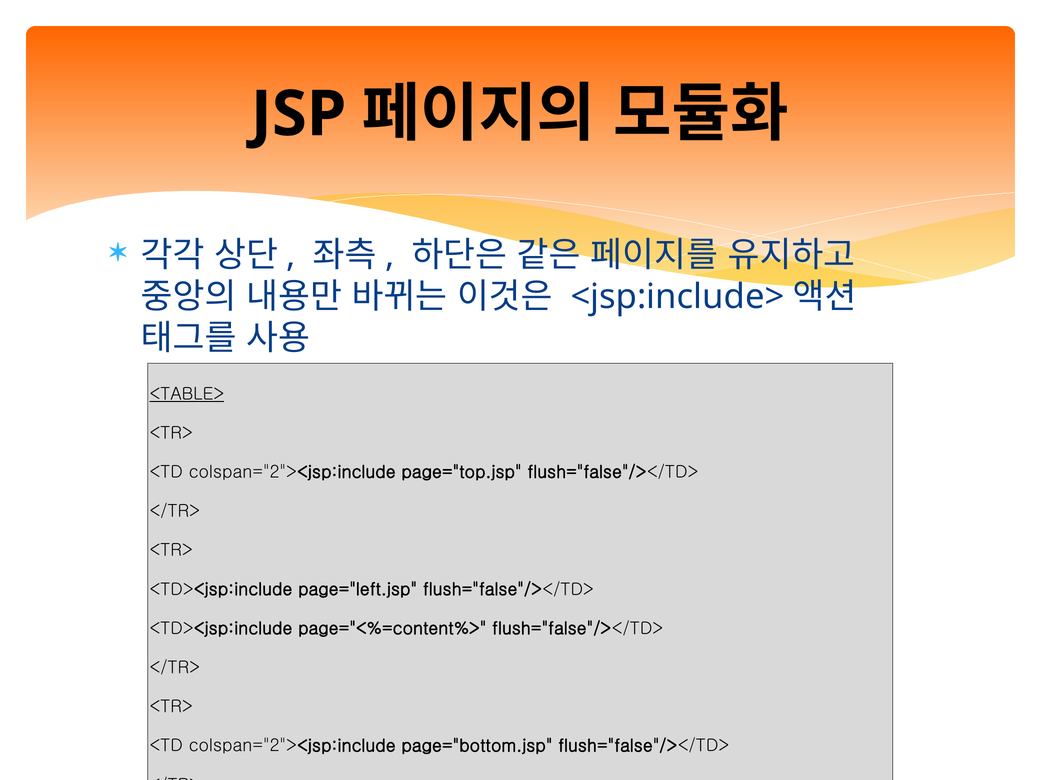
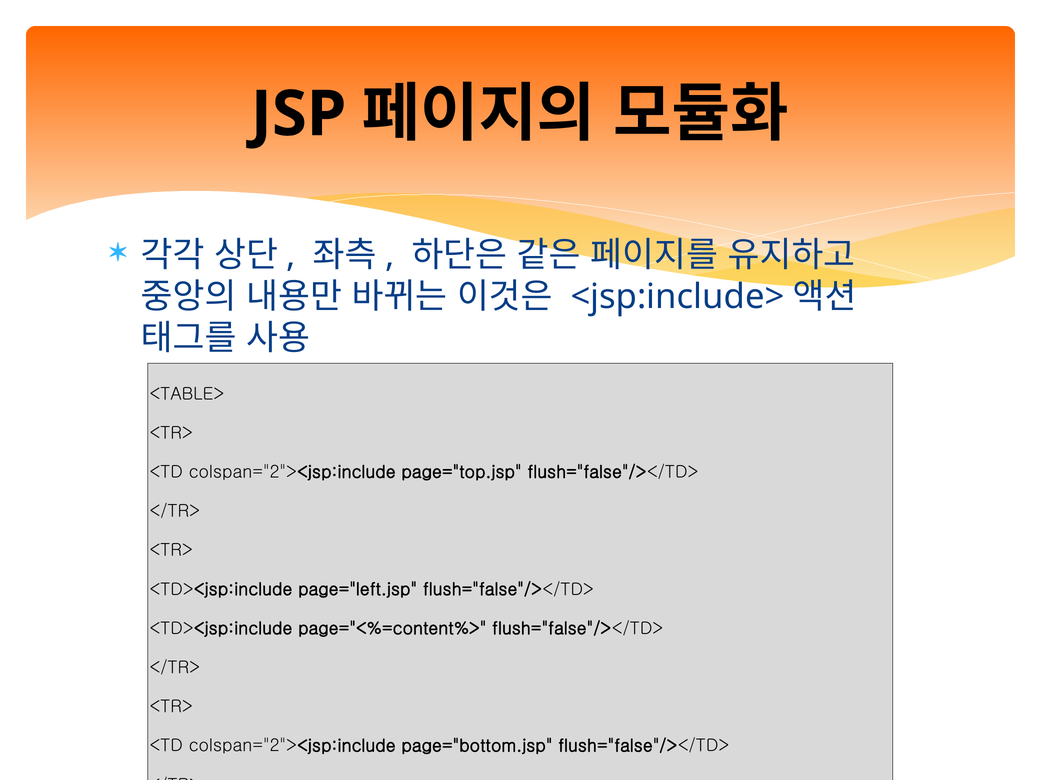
<TABLE> underline: present -> none
